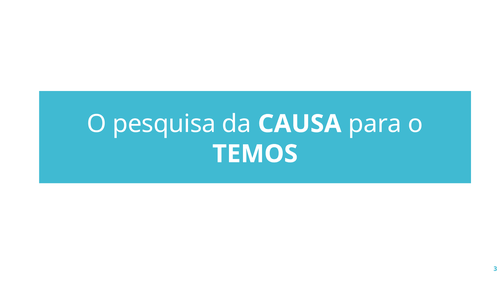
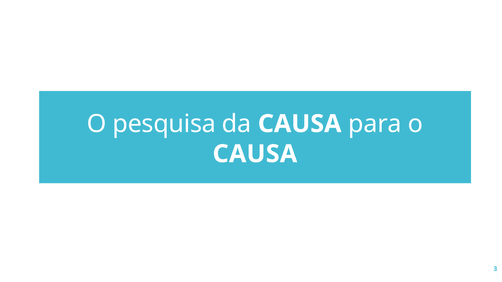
TEMOS at (255, 154): TEMOS -> CAUSA
